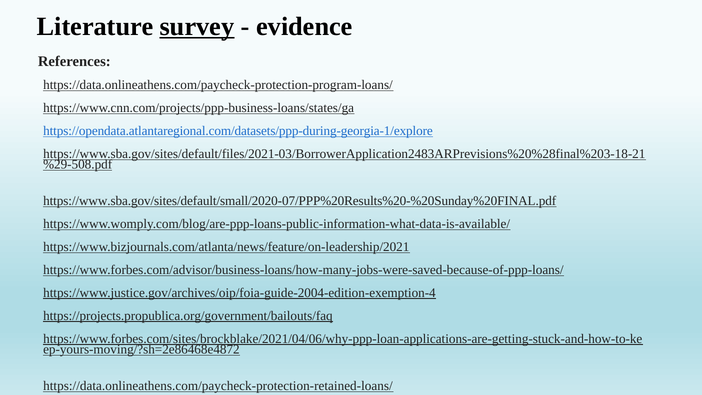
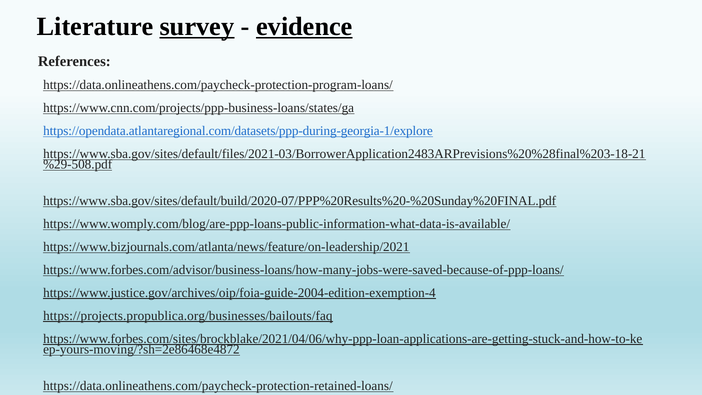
evidence underline: none -> present
https://www.sba.gov/sites/default/small/2020-07/PPP%20Results%20-%20Sunday%20FINAL.pdf: https://www.sba.gov/sites/default/small/2020-07/PPP%20Results%20-%20Sunday%20FINAL.pdf -> https://www.sba.gov/sites/default/build/2020-07/PPP%20Results%20-%20Sunday%20FINAL.pdf
https://projects.propublica.org/government/bailouts/faq: https://projects.propublica.org/government/bailouts/faq -> https://projects.propublica.org/businesses/bailouts/faq
